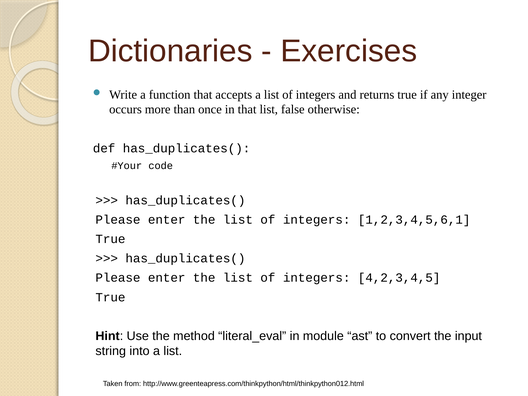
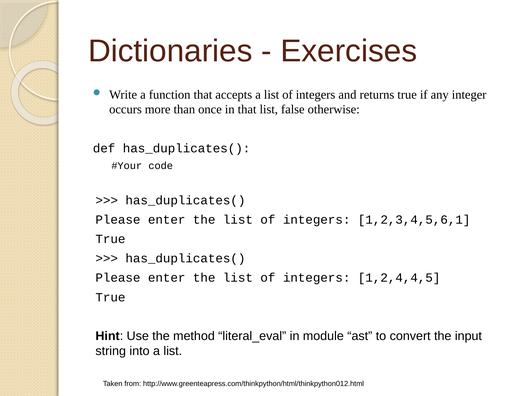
4,2,3,4,5: 4,2,3,4,5 -> 1,2,4,4,5
